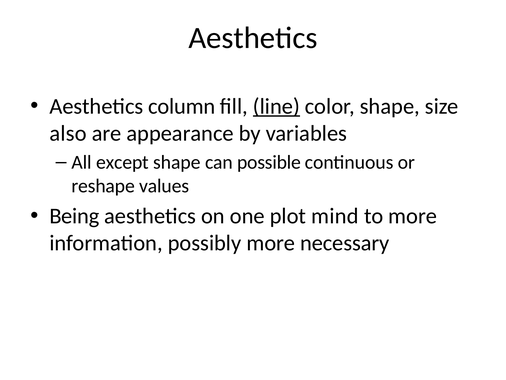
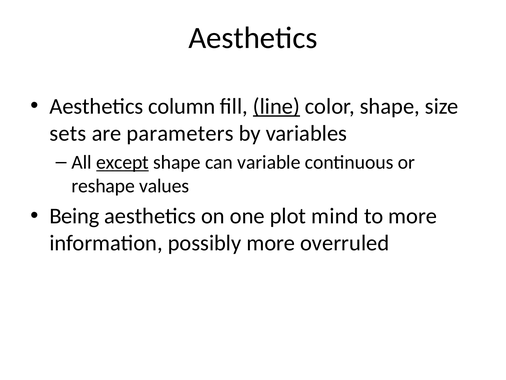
also: also -> sets
appearance: appearance -> parameters
except underline: none -> present
possible: possible -> variable
necessary: necessary -> overruled
